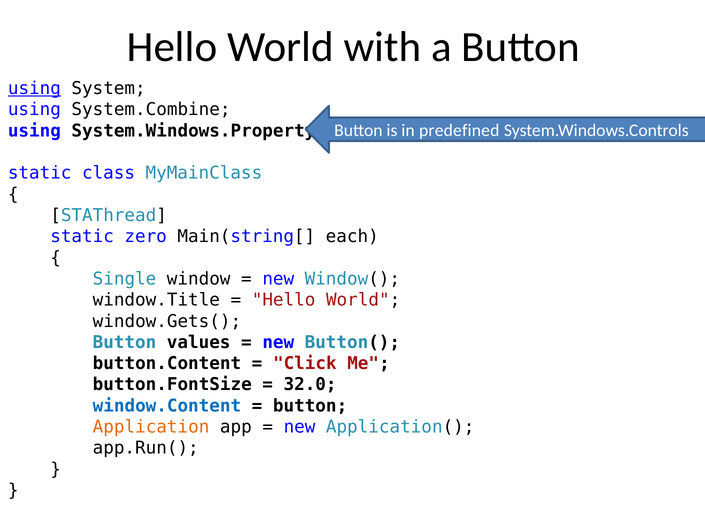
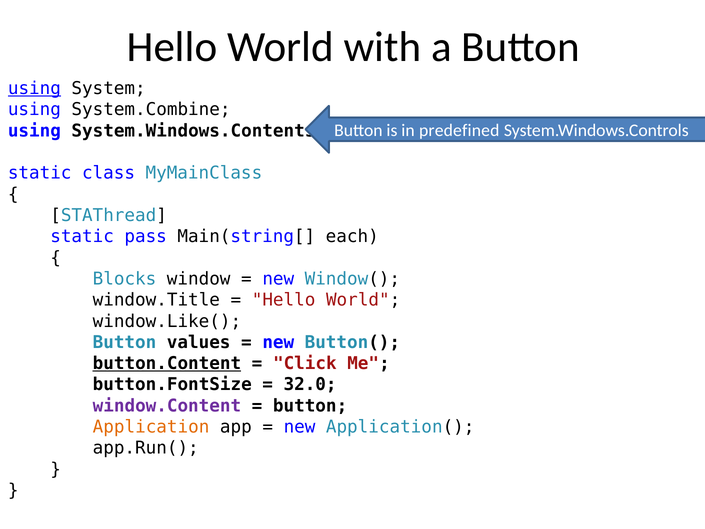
System.Windows.Property: System.Windows.Property -> System.Windows.Contents
zero: zero -> pass
Single: Single -> Blocks
window.Gets(: window.Gets( -> window.Like(
button.Content underline: none -> present
window.Content colour: blue -> purple
